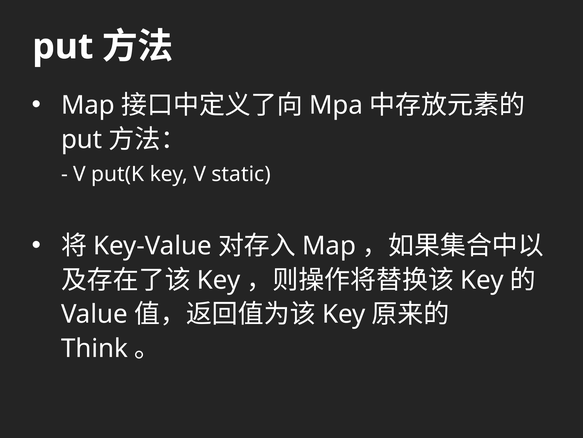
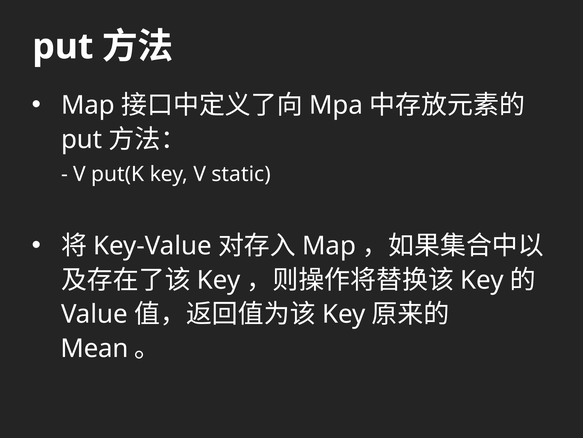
Think: Think -> Mean
